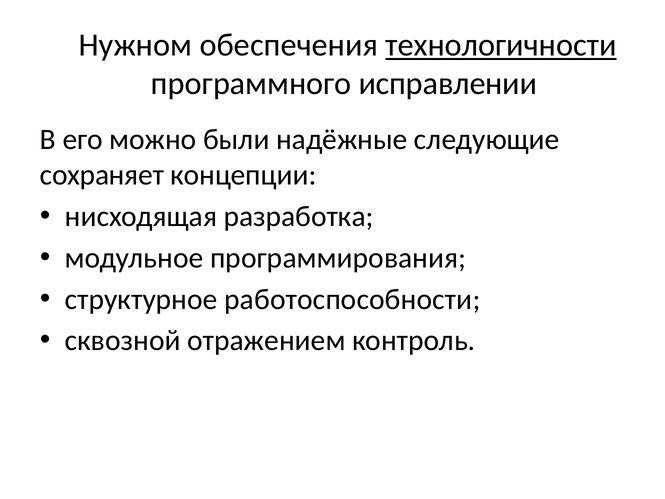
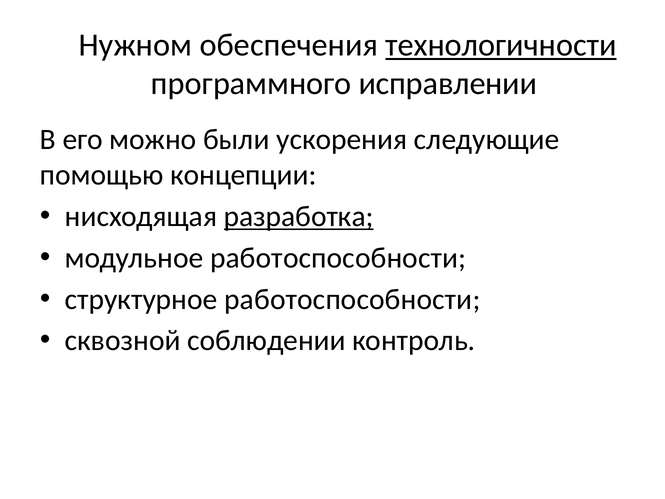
надёжные: надёжные -> ускорения
сохраняет: сохраняет -> помощью
разработка underline: none -> present
модульное программирования: программирования -> работоспособности
отражением: отражением -> соблюдении
